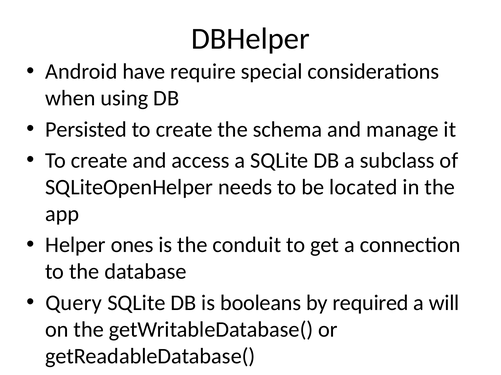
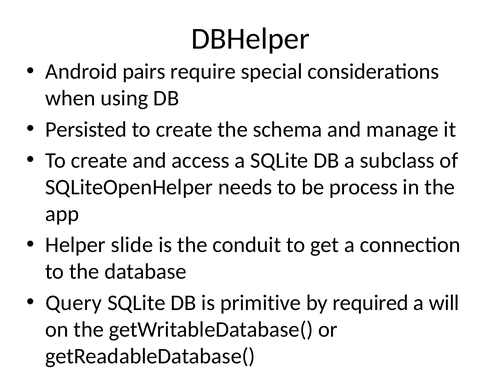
have: have -> pairs
located: located -> process
ones: ones -> slide
booleans: booleans -> primitive
